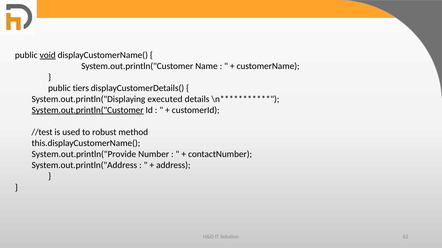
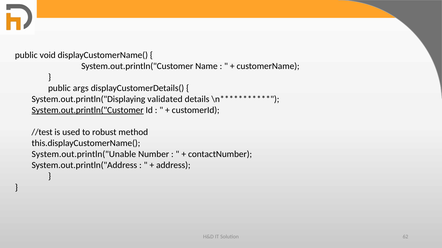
void underline: present -> none
tiers: tiers -> args
executed: executed -> validated
System.out.println("Provide: System.out.println("Provide -> System.out.println("Unable
